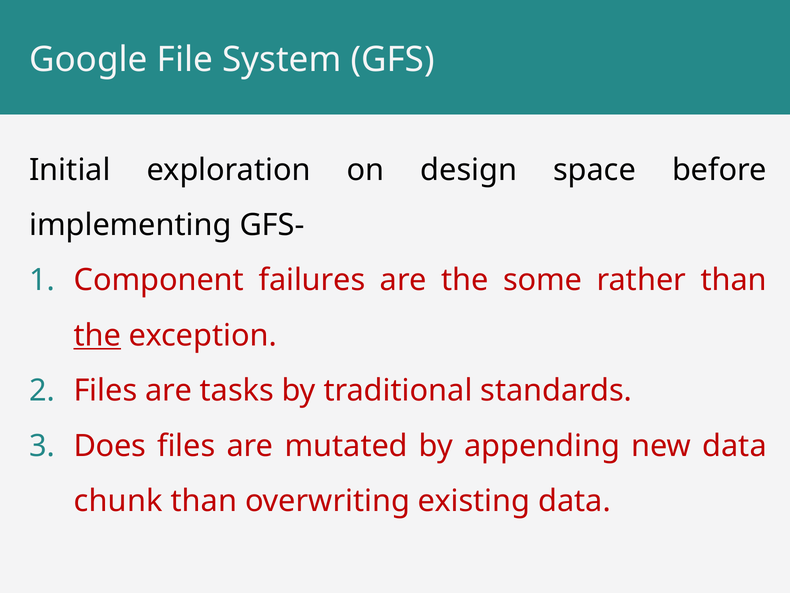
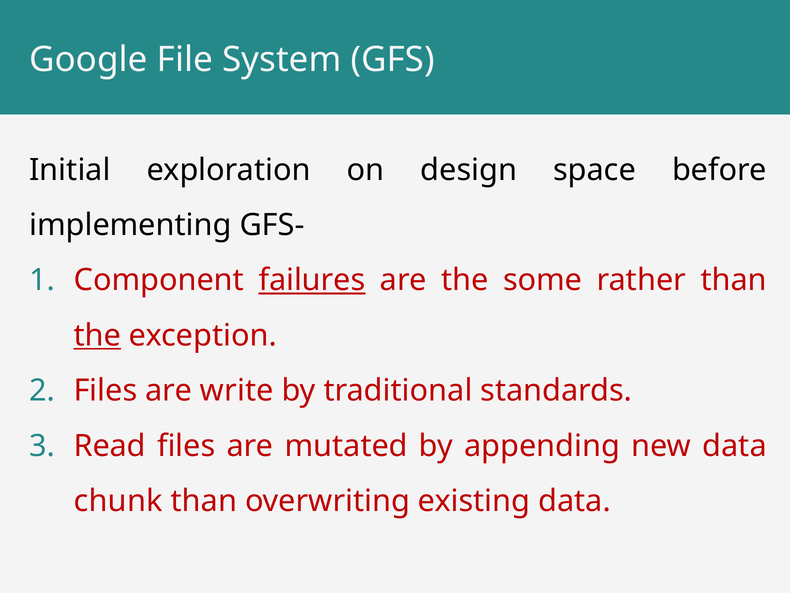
failures underline: none -> present
tasks: tasks -> write
Does: Does -> Read
